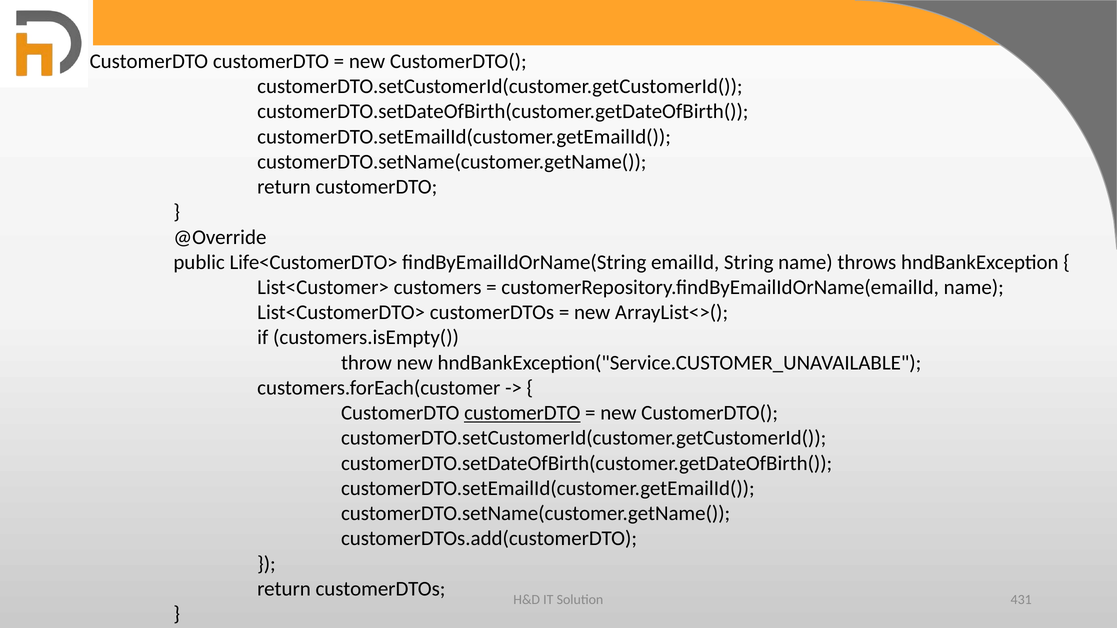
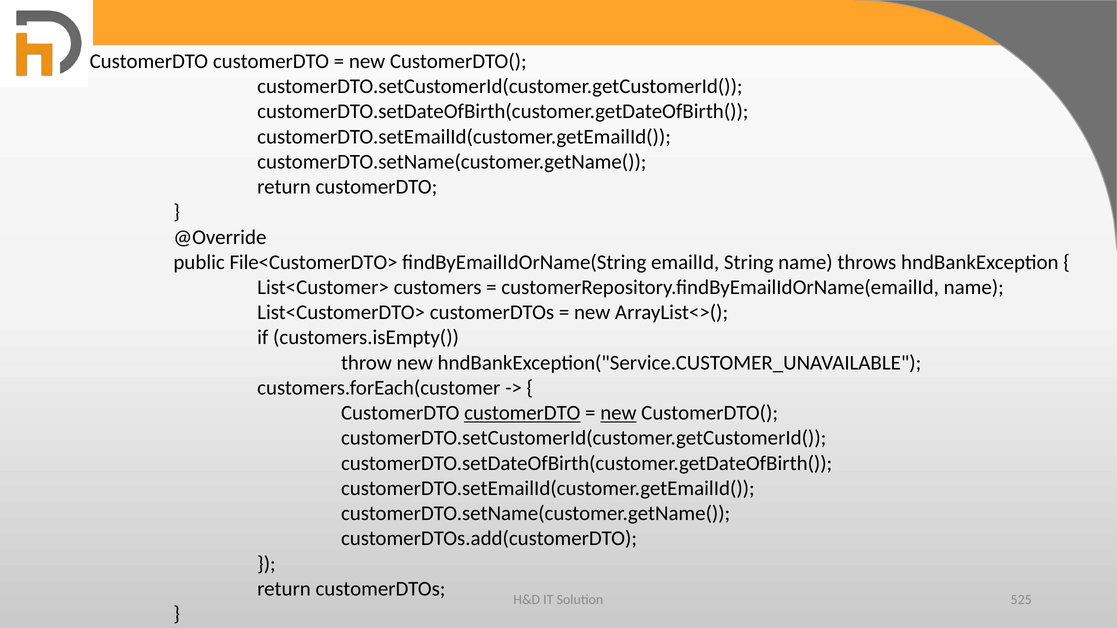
Life<CustomerDTO>: Life<CustomerDTO> -> File<CustomerDTO>
new at (618, 413) underline: none -> present
431: 431 -> 525
